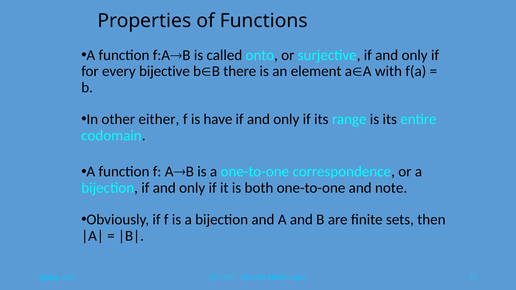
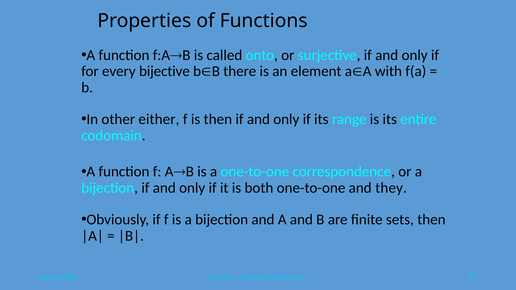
is have: have -> then
note: note -> they
